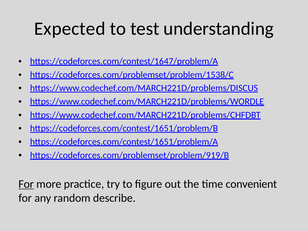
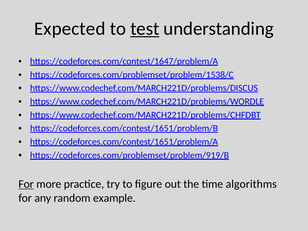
test underline: none -> present
convenient: convenient -> algorithms
describe: describe -> example
